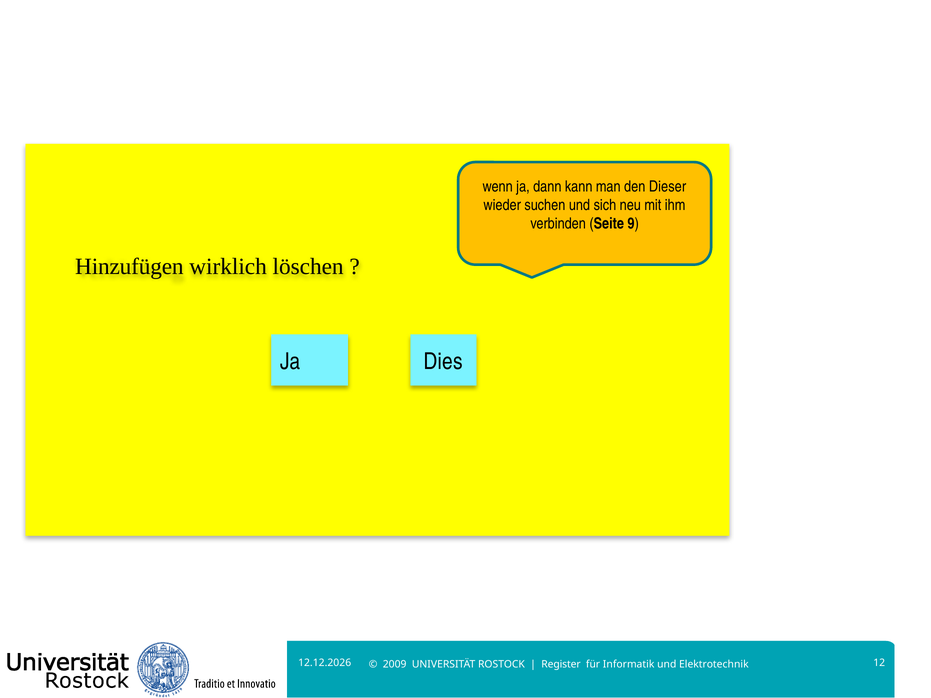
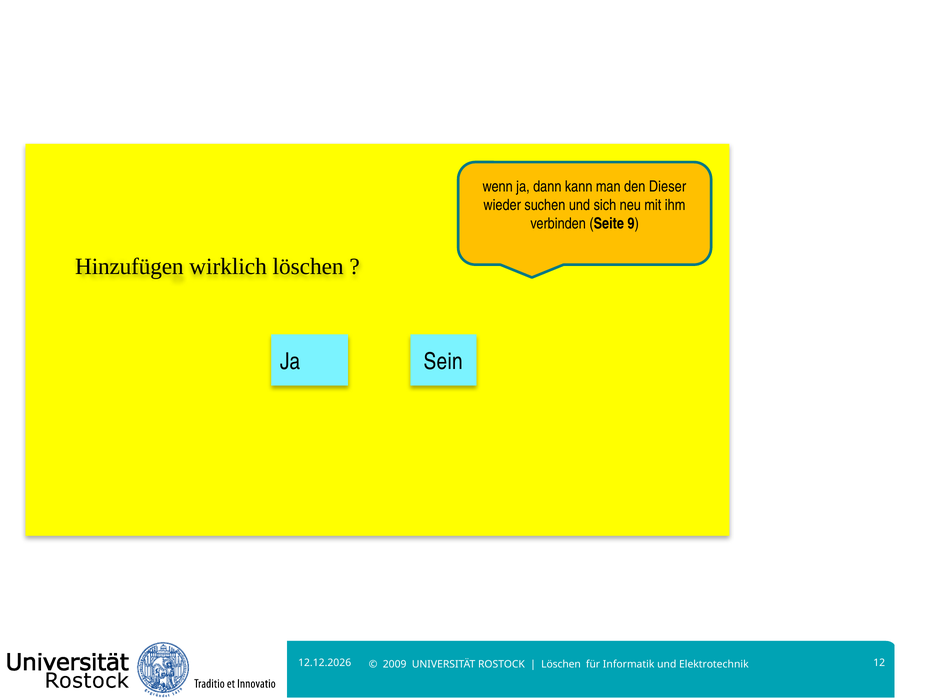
Dies: Dies -> Sein
Register at (561, 665): Register -> Löschen
